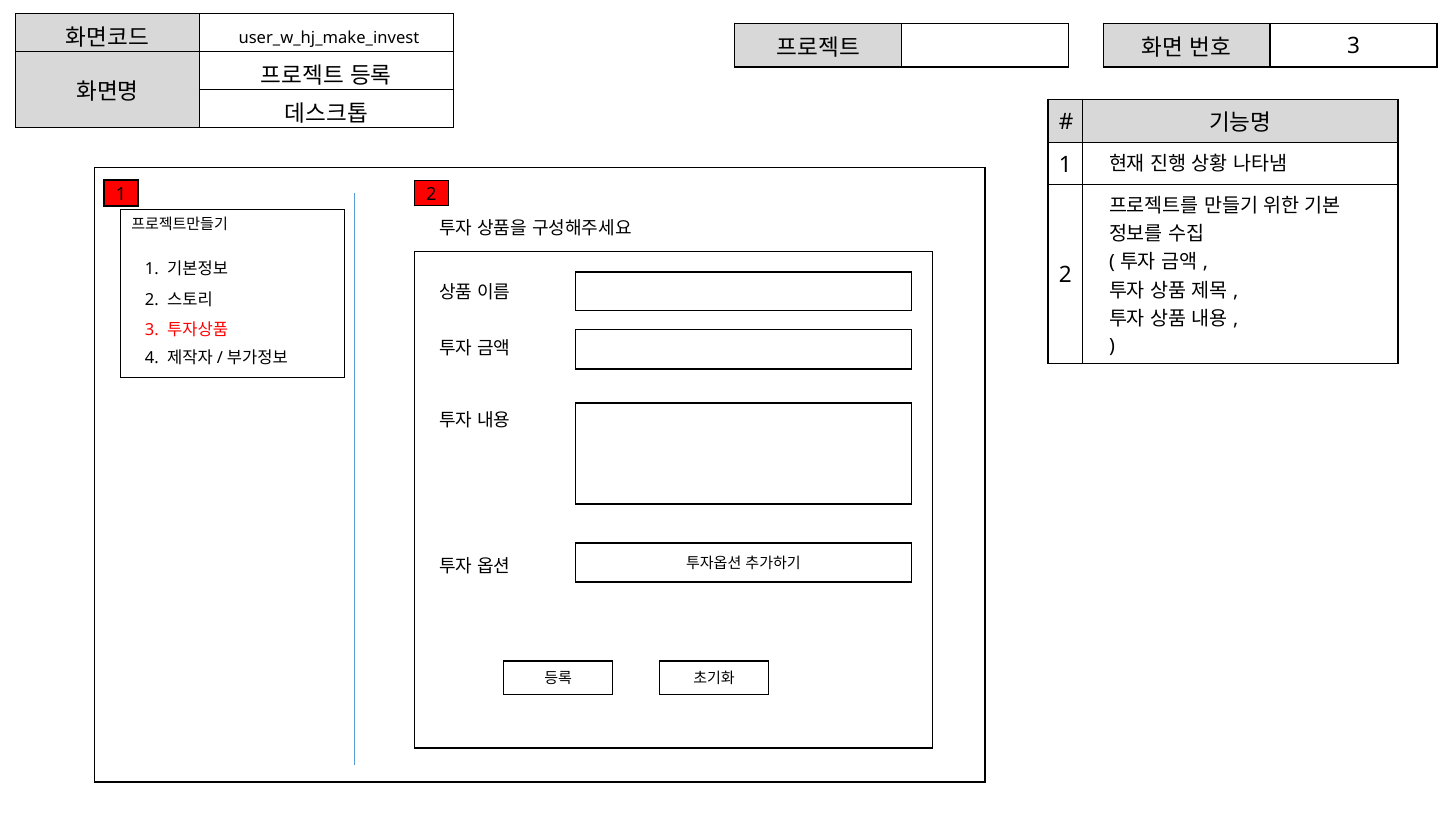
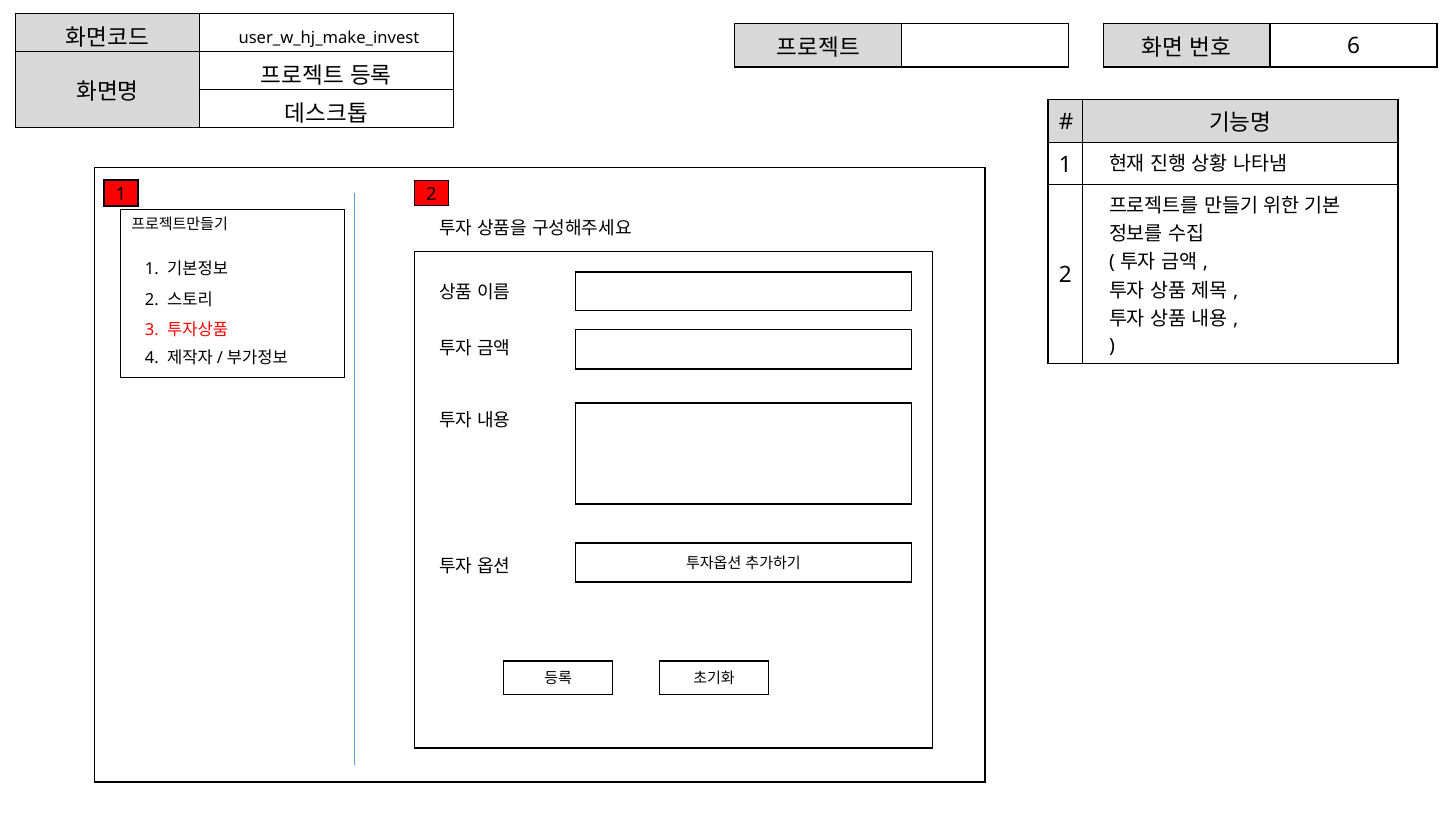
3 at (1354, 46): 3 -> 6
